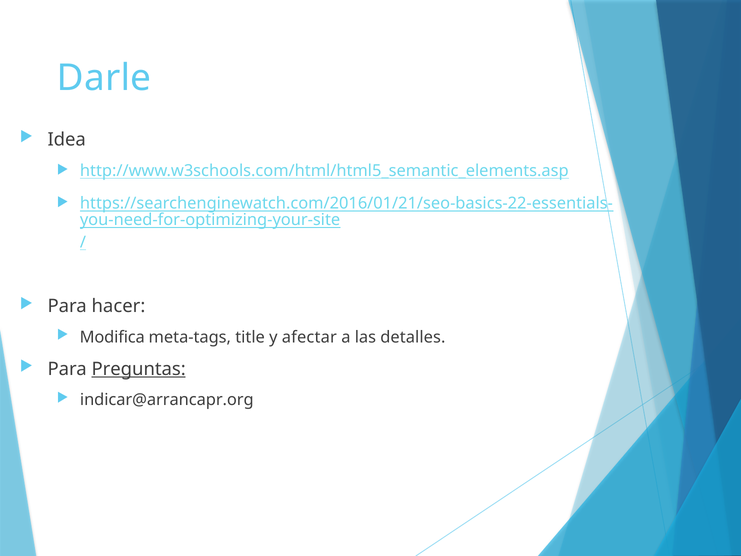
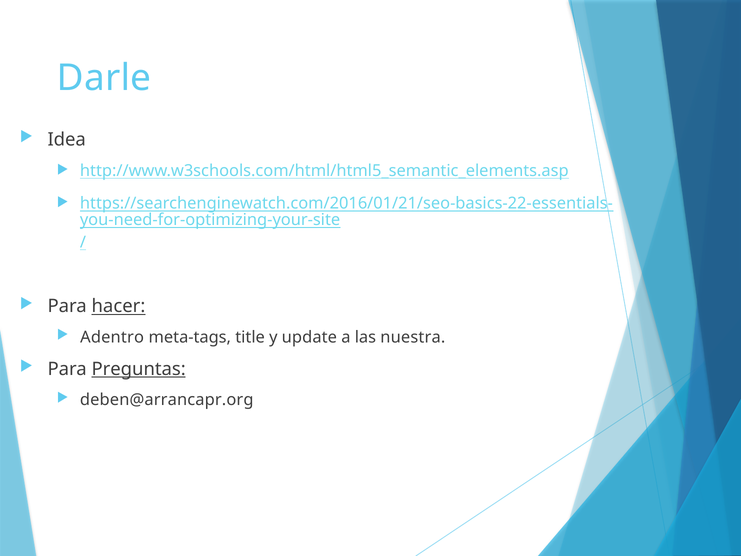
hacer underline: none -> present
Modifica: Modifica -> Adentro
afectar: afectar -> update
detalles: detalles -> nuestra
indicar@arrancapr.org: indicar@arrancapr.org -> deben@arrancapr.org
